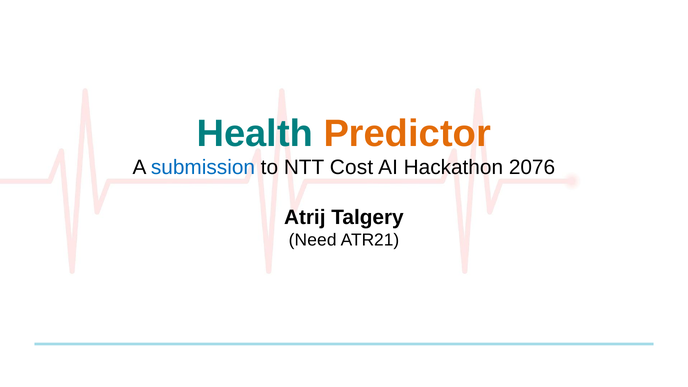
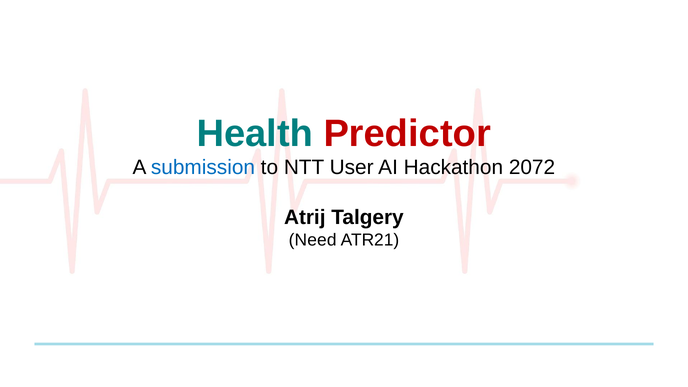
Predictor colour: orange -> red
Cost: Cost -> User
2076: 2076 -> 2072
